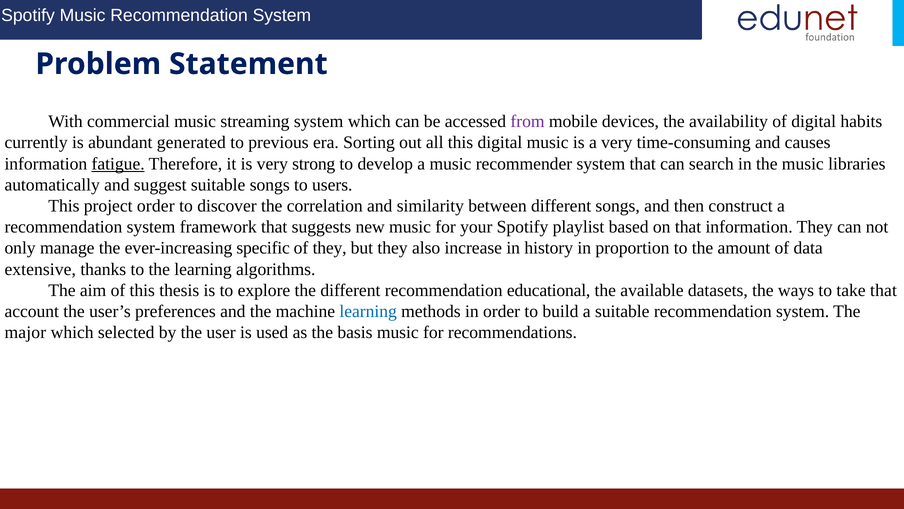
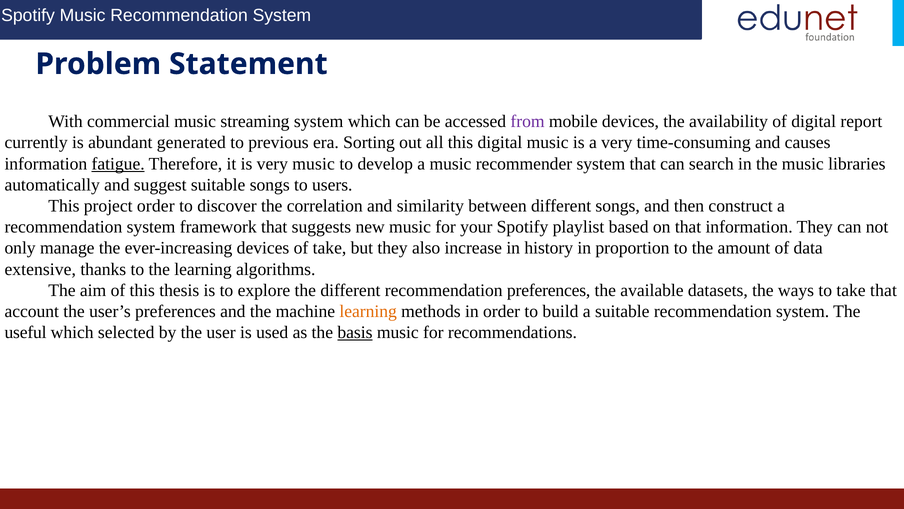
habits: habits -> report
very strong: strong -> music
ever-increasing specific: specific -> devices
of they: they -> take
recommendation educational: educational -> preferences
learning at (368, 311) colour: blue -> orange
major: major -> useful
basis underline: none -> present
